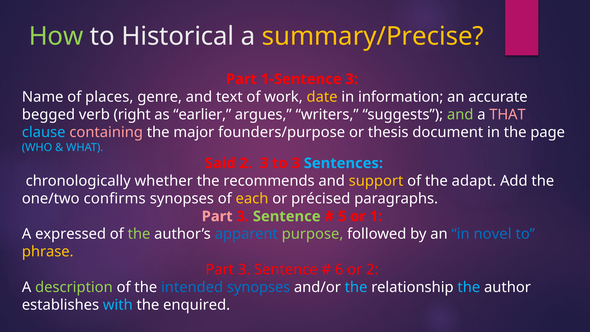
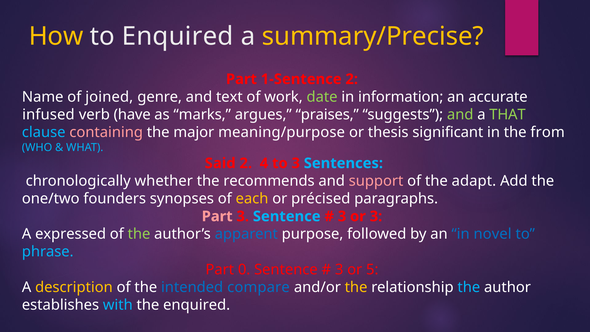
How colour: light green -> yellow
to Historical: Historical -> Enquired
1-Sentence 3: 3 -> 2
places: places -> joined
date colour: yellow -> light green
begged: begged -> infused
right: right -> have
earlier: earlier -> marks
writers: writers -> praises
THAT colour: pink -> light green
founders/purpose: founders/purpose -> meaning/purpose
document: document -> significant
page: page -> from
2 3: 3 -> 4
support colour: yellow -> pink
confirms: confirms -> founders
Sentence at (287, 216) colour: light green -> light blue
5 at (342, 216): 5 -> 3
or 1: 1 -> 3
purpose colour: light green -> white
phrase colour: yellow -> light blue
3 at (244, 269): 3 -> 0
6 at (339, 269): 6 -> 3
or 2: 2 -> 5
description colour: light green -> yellow
intended synopses: synopses -> compare
the at (356, 287) colour: light blue -> yellow
